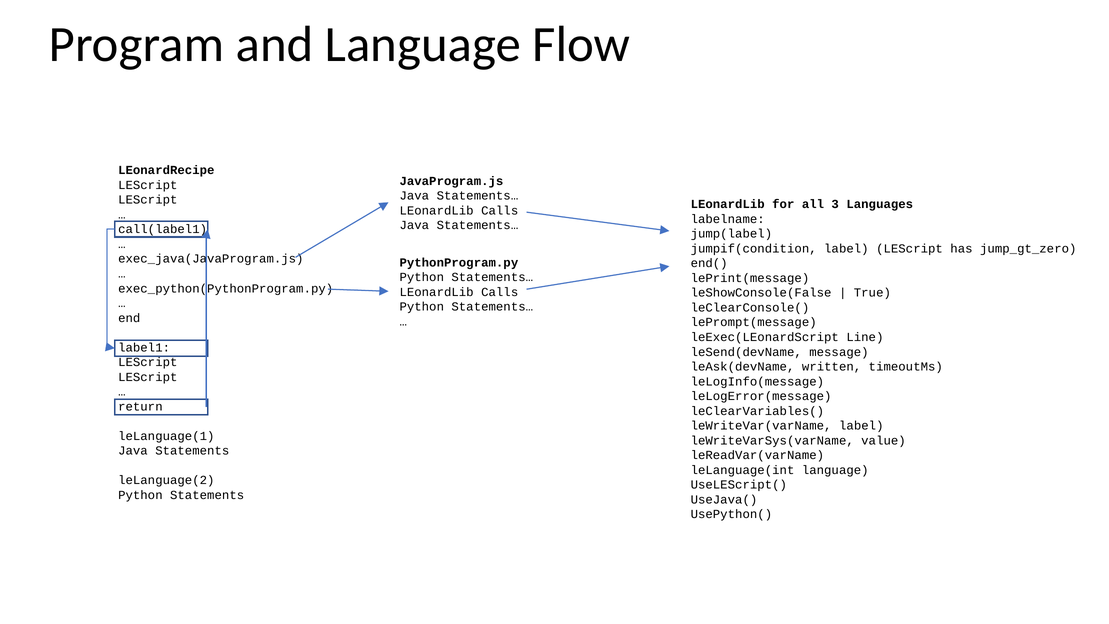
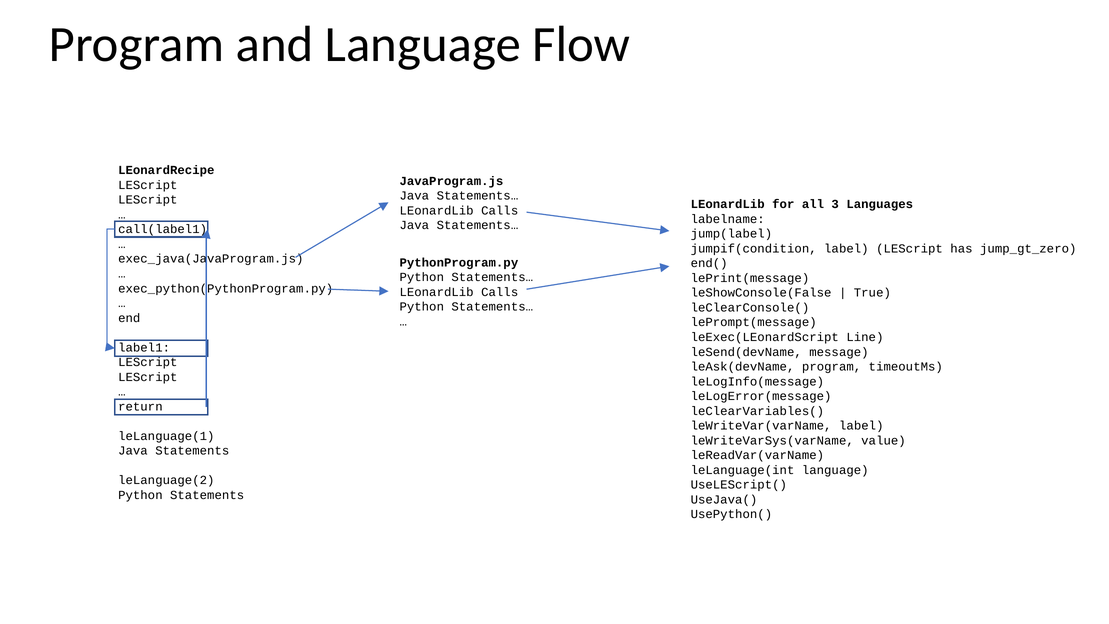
leAsk(devName written: written -> program
